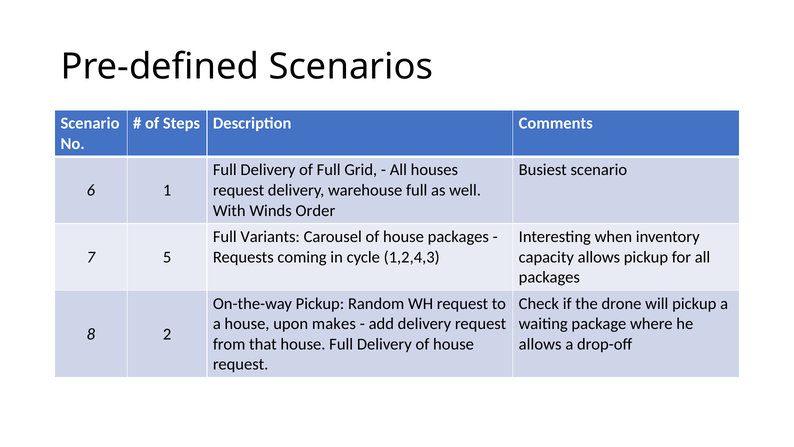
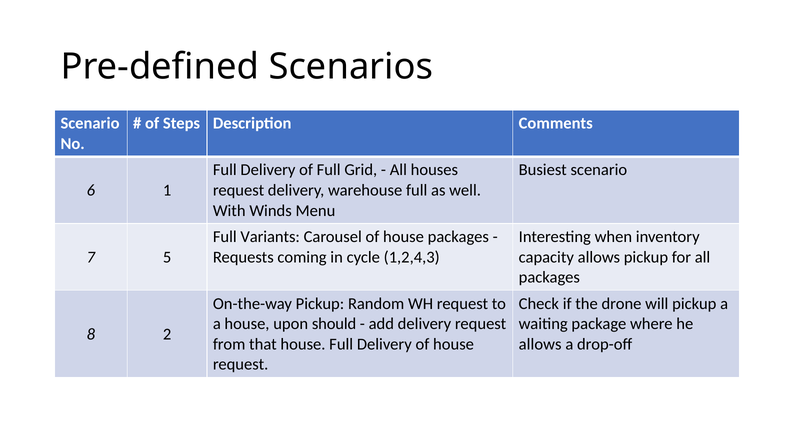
Order: Order -> Menu
makes: makes -> should
